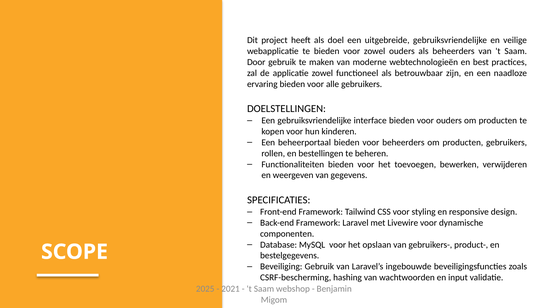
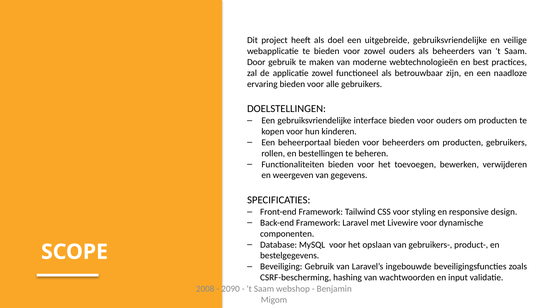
2025: 2025 -> 2008
2021: 2021 -> 2090
